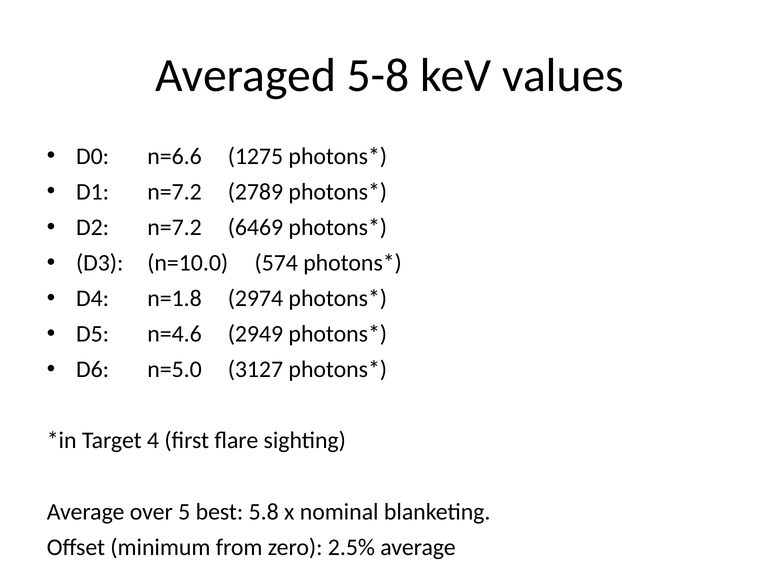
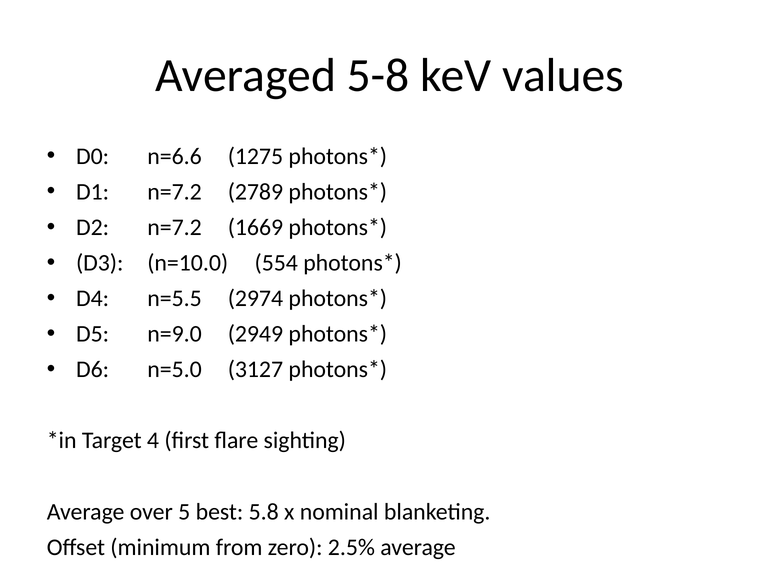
6469: 6469 -> 1669
574: 574 -> 554
n=1.8: n=1.8 -> n=5.5
n=4.6: n=4.6 -> n=9.0
